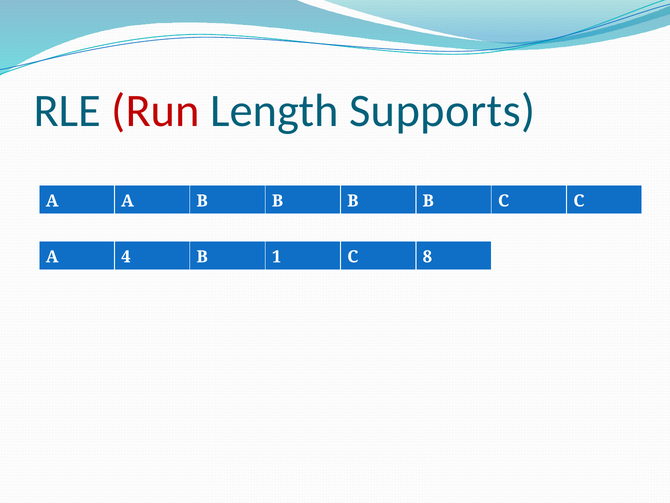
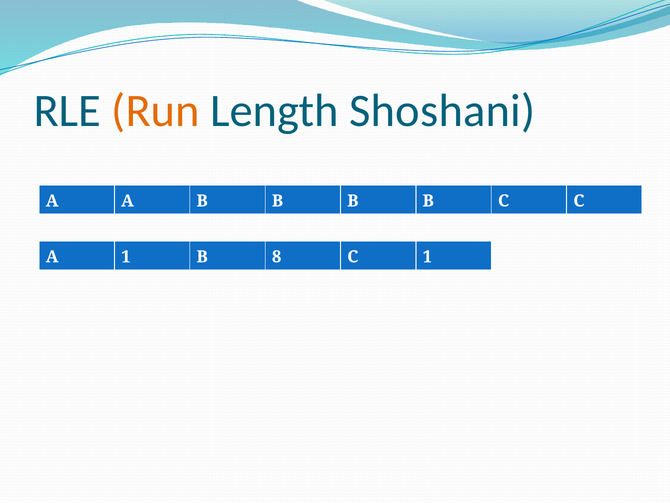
Run colour: red -> orange
Supports: Supports -> Shoshani
A 4: 4 -> 1
1: 1 -> 8
C 8: 8 -> 1
